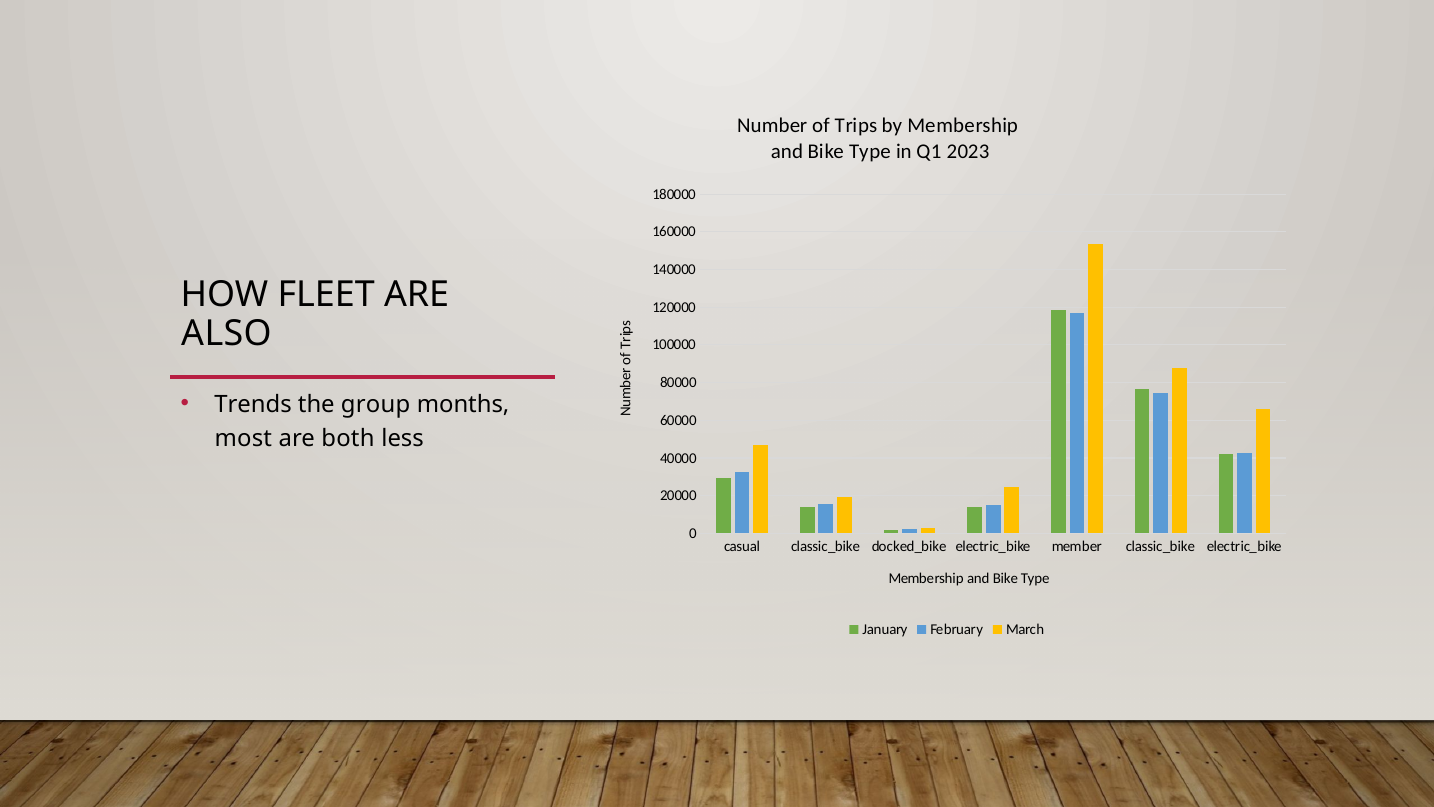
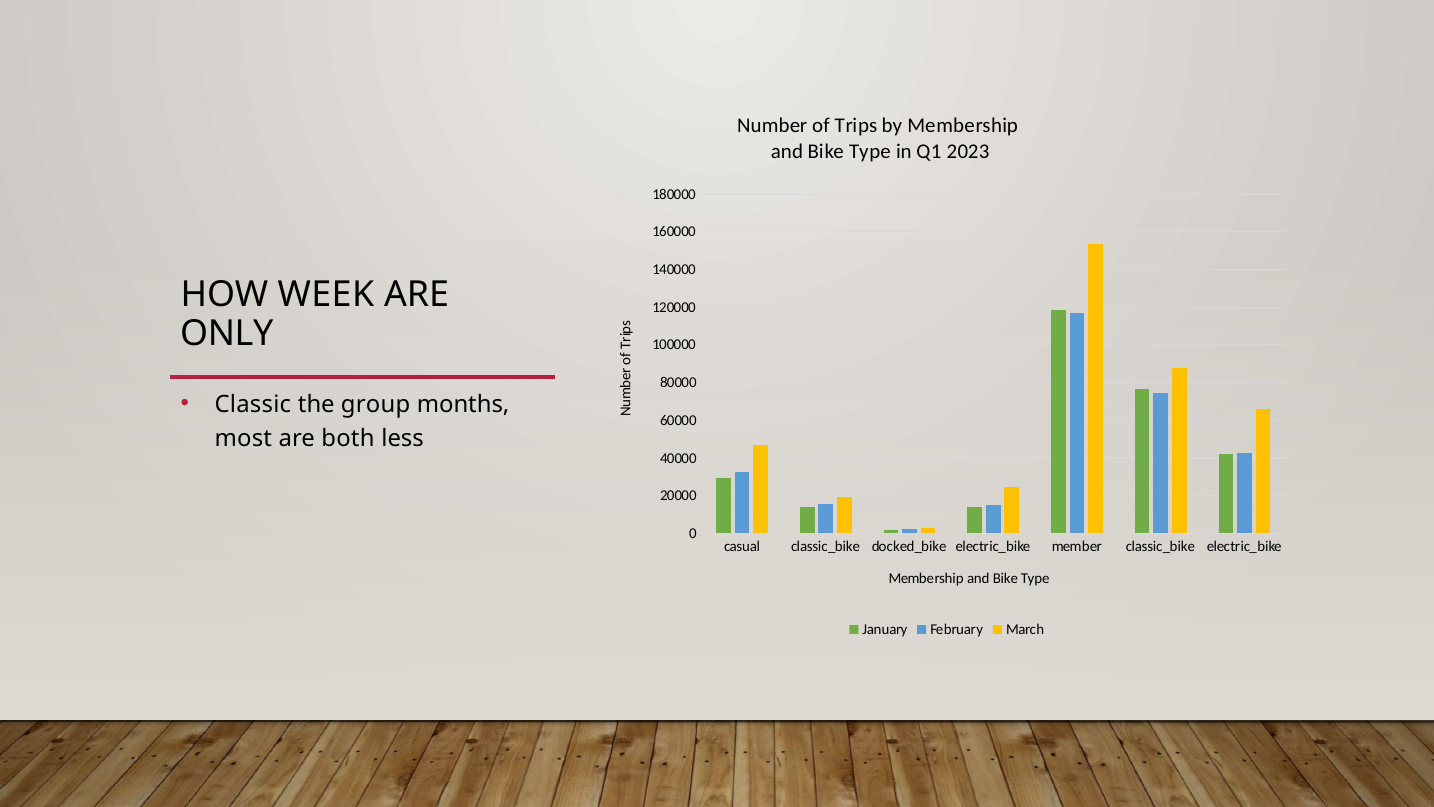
FLEET: FLEET -> WEEK
ALSO: ALSO -> ONLY
Trends: Trends -> Classic
